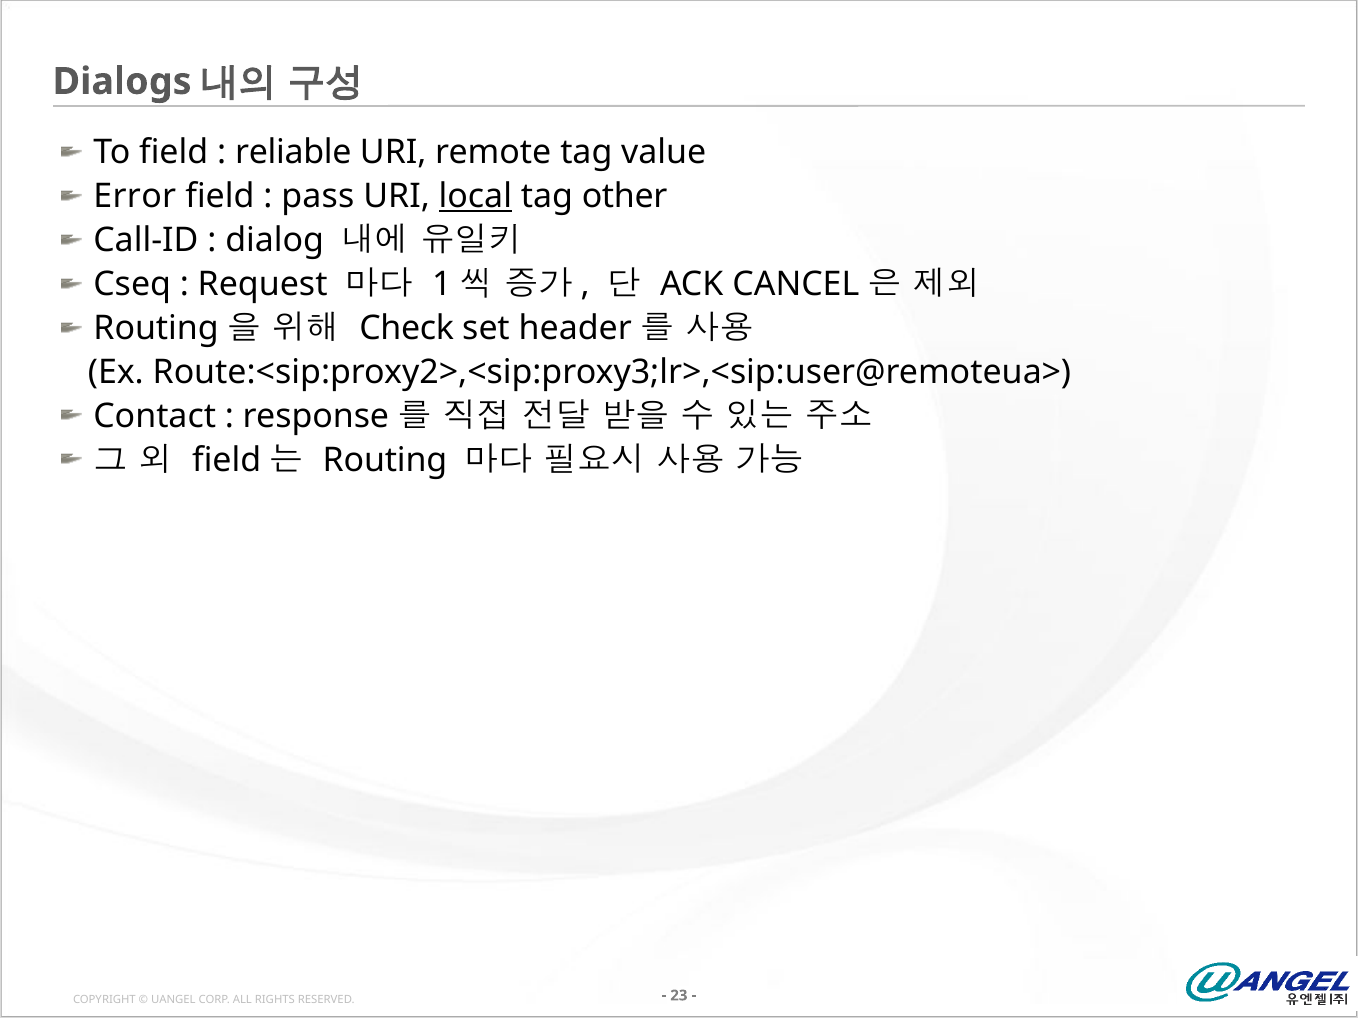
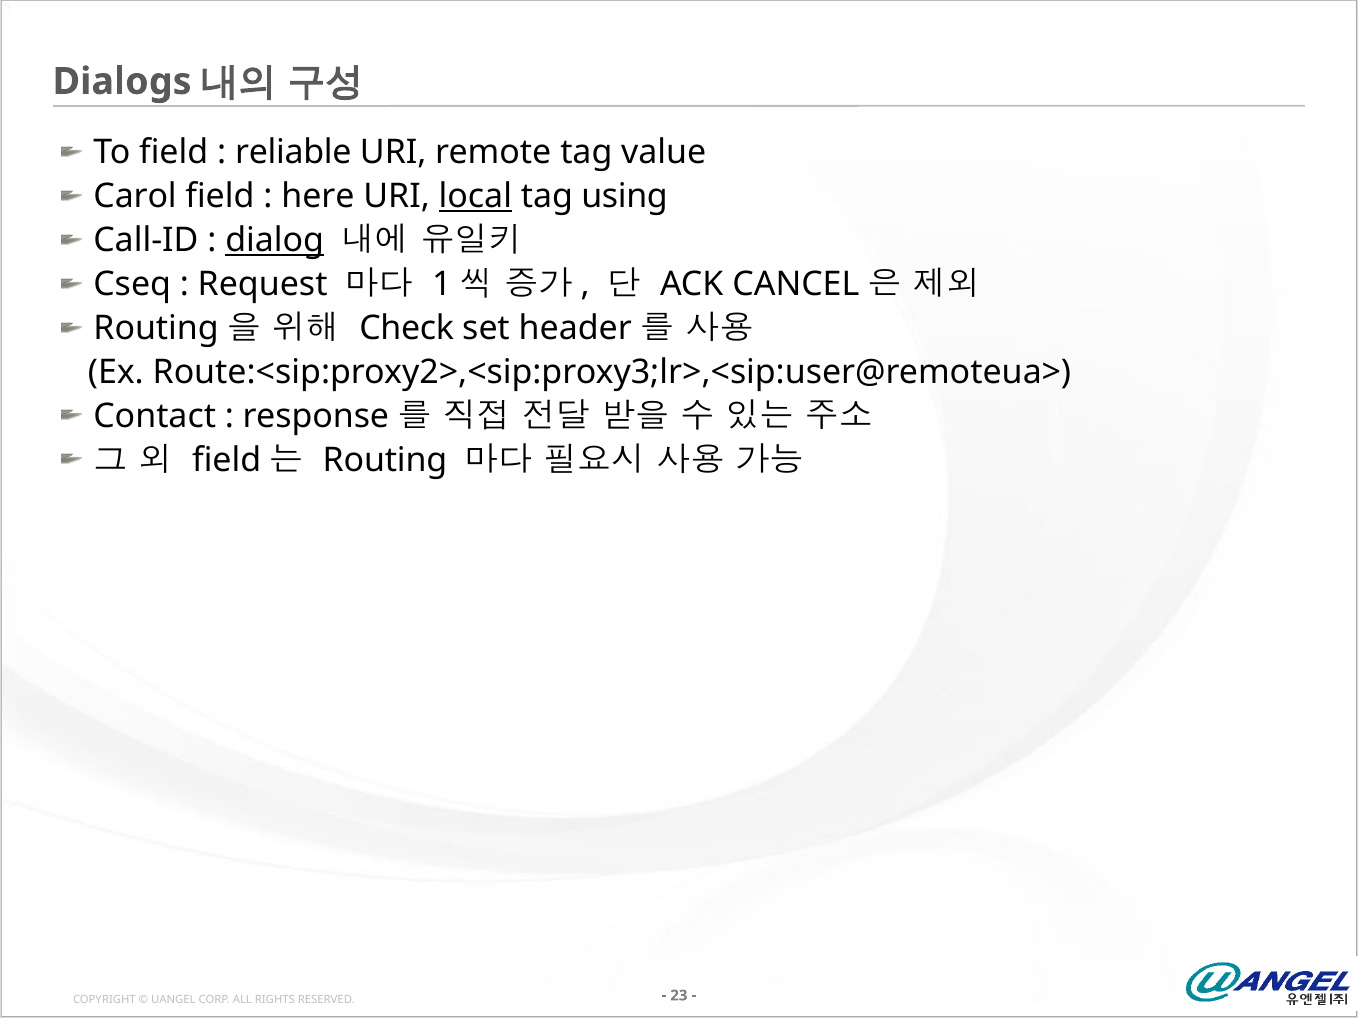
Error: Error -> Carol
pass: pass -> here
other: other -> using
dialog underline: none -> present
